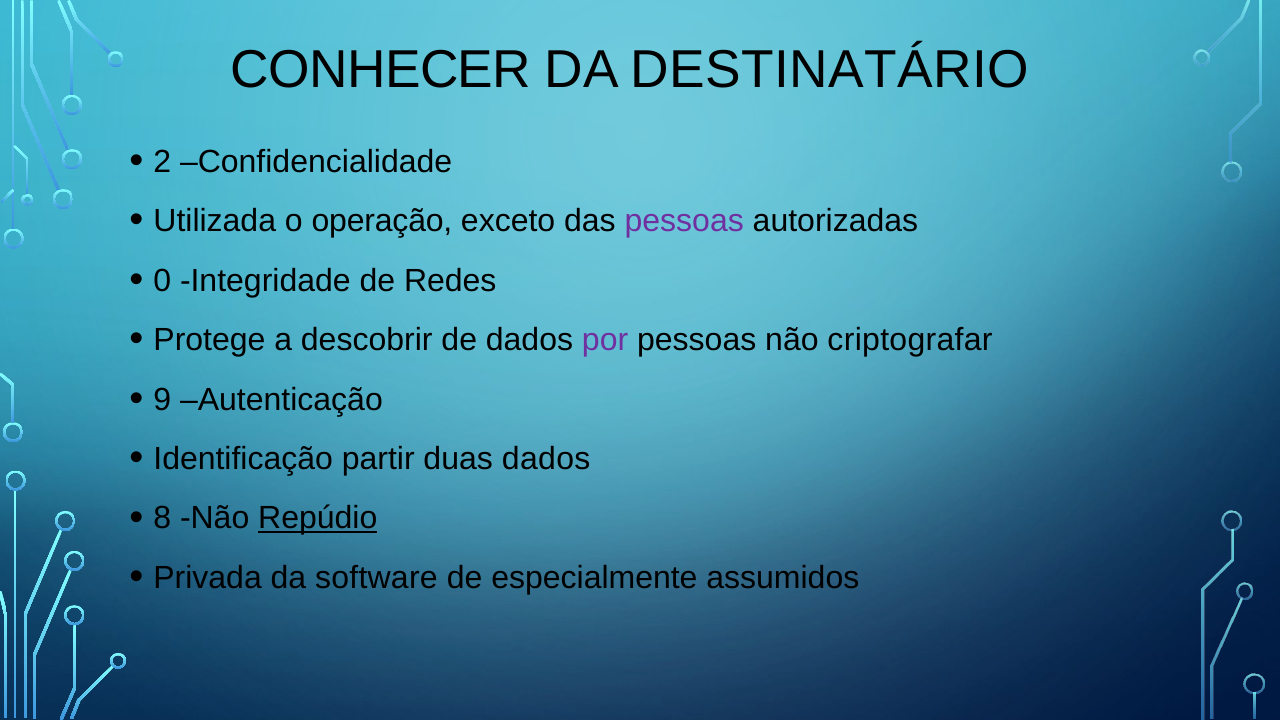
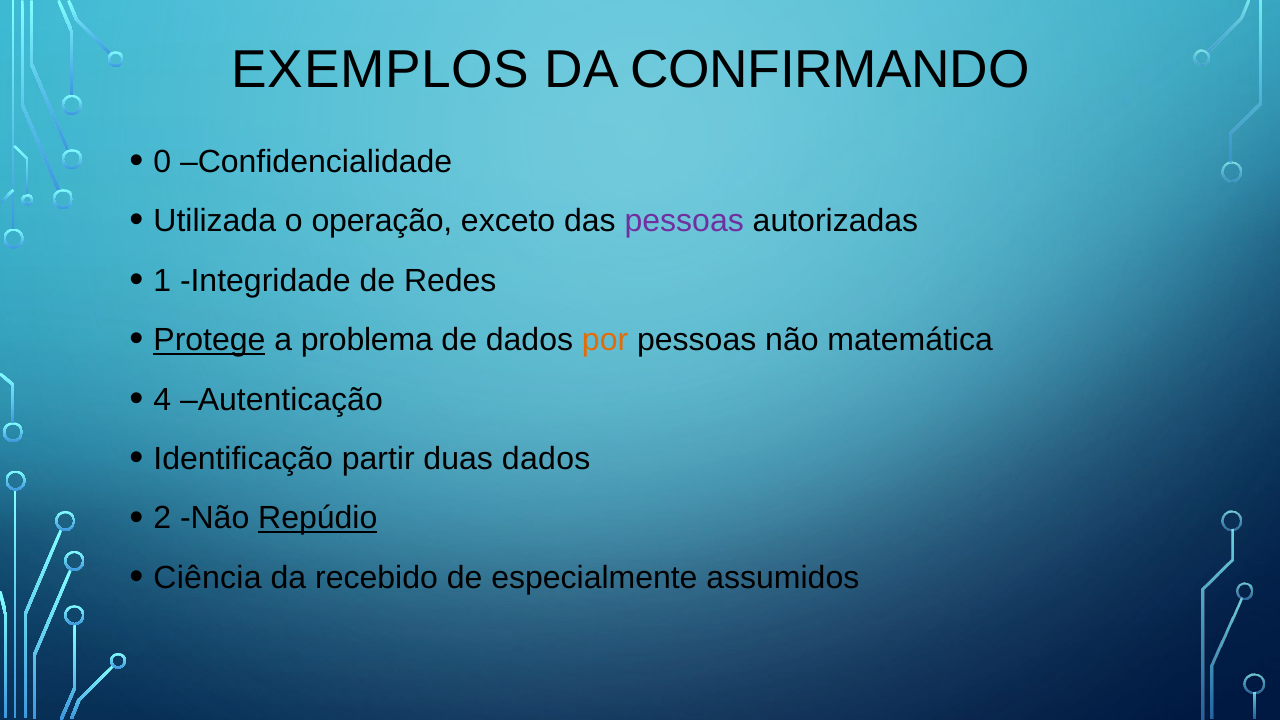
CONHECER: CONHECER -> EXEMPLOS
DESTINATÁRIO: DESTINATÁRIO -> CONFIRMANDO
2: 2 -> 0
0: 0 -> 1
Protege underline: none -> present
descobrir: descobrir -> problema
por colour: purple -> orange
criptografar: criptografar -> matemática
9: 9 -> 4
8: 8 -> 2
Privada: Privada -> Ciência
software: software -> recebido
